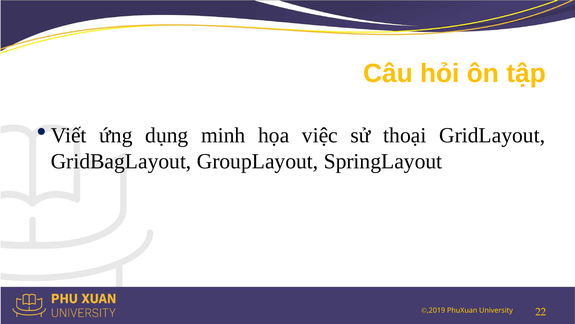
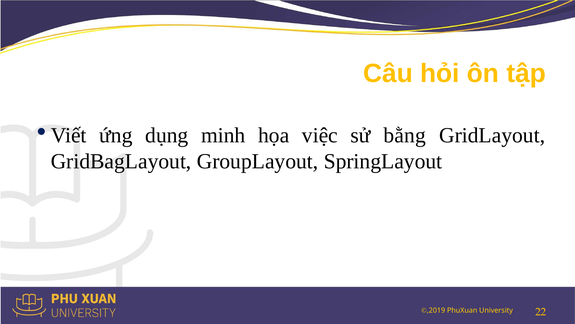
thoại: thoại -> bằng
